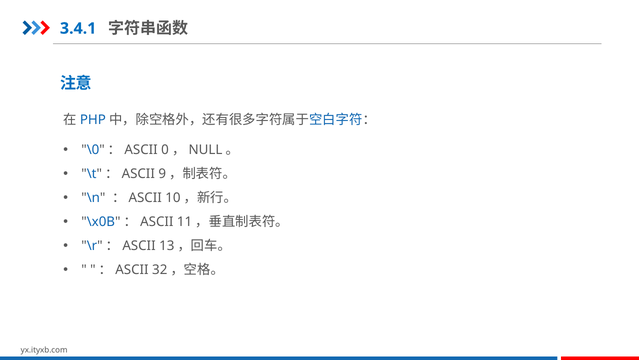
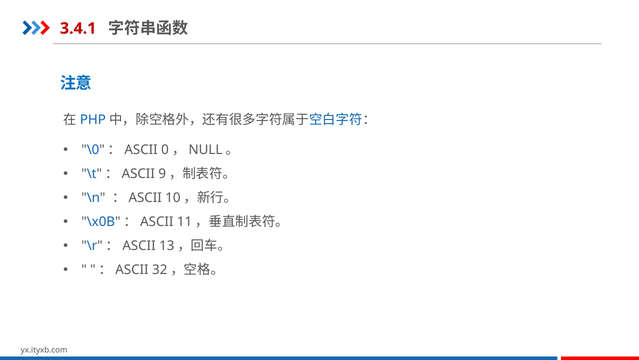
3.4.1 colour: blue -> red
